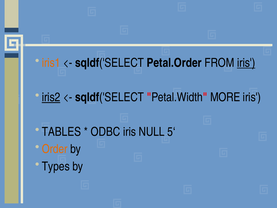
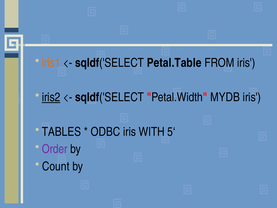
Petal.Order: Petal.Order -> Petal.Table
iris at (246, 63) underline: present -> none
MORE: MORE -> MYDB
NULL: NULL -> WITH
Order colour: orange -> purple
Types: Types -> Count
